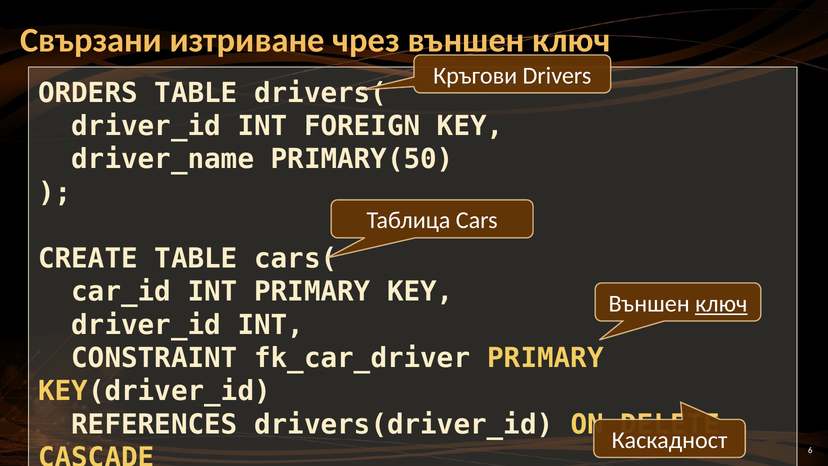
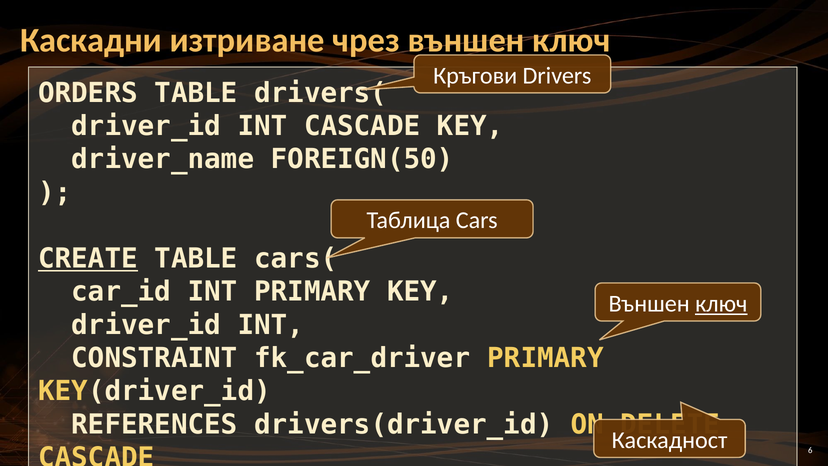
Свързани: Свързани -> Каскадни
INT FOREIGN: FOREIGN -> CASCADE
PRIMARY(50: PRIMARY(50 -> FOREIGN(50
CREATE underline: none -> present
